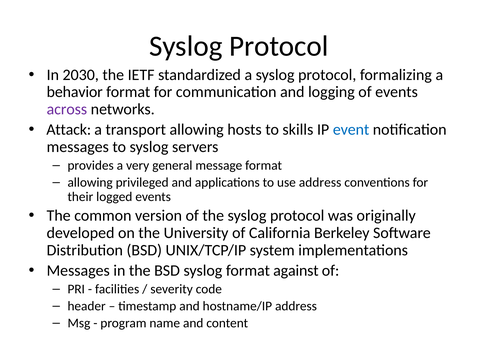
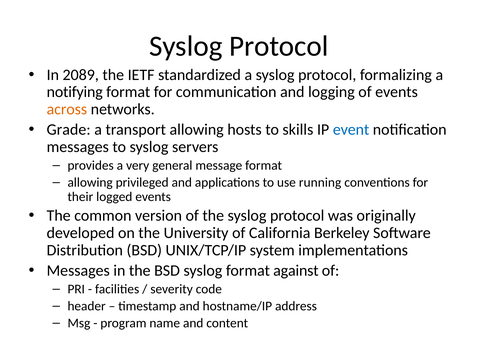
2030: 2030 -> 2089
behavior: behavior -> notifying
across colour: purple -> orange
Attack: Attack -> Grade
use address: address -> running
